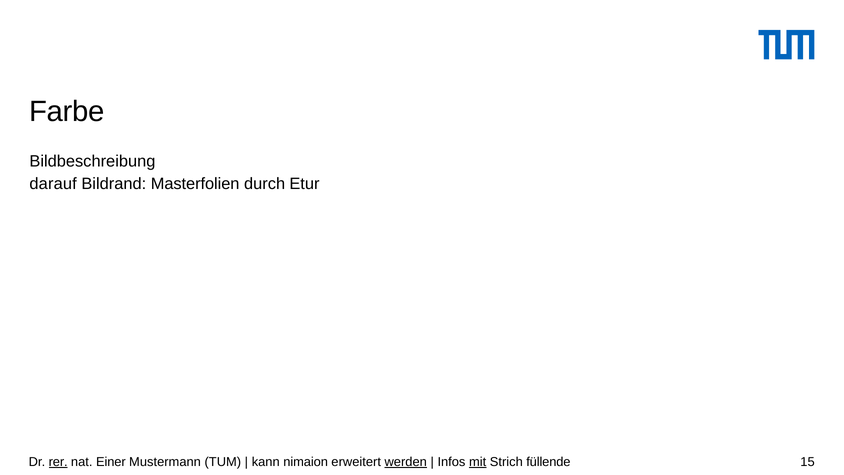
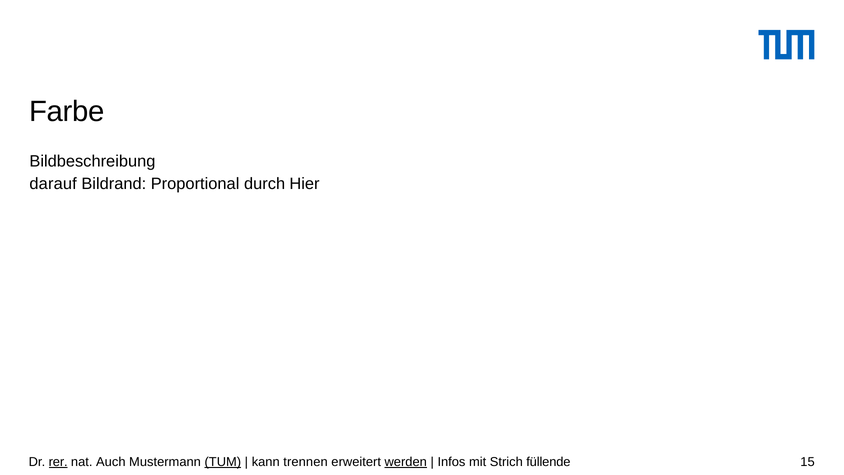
Masterfolien: Masterfolien -> Proportional
Etur: Etur -> Hier
Einer: Einer -> Auch
TUM underline: none -> present
nimaion: nimaion -> trennen
mit underline: present -> none
